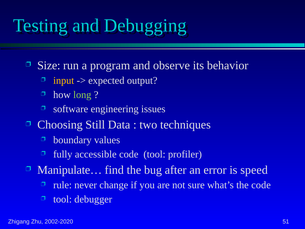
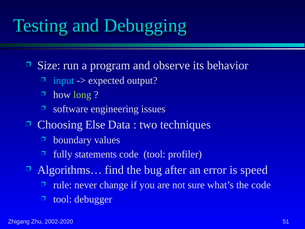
input colour: yellow -> light blue
Still: Still -> Else
accessible: accessible -> statements
Manipulate…: Manipulate… -> Algorithms…
